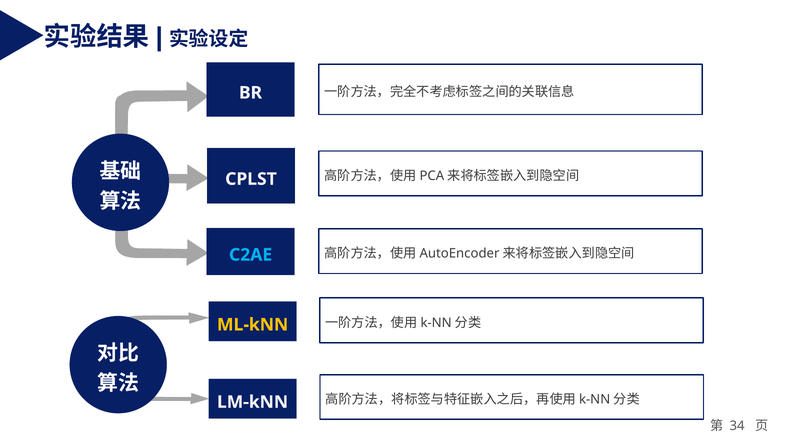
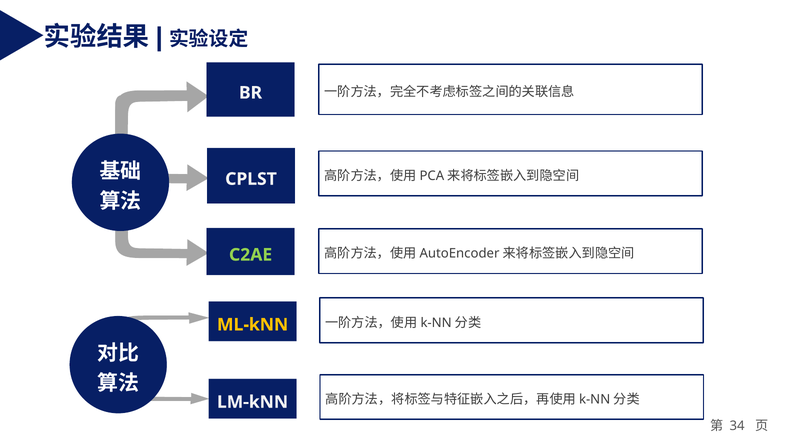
C2AE colour: light blue -> light green
